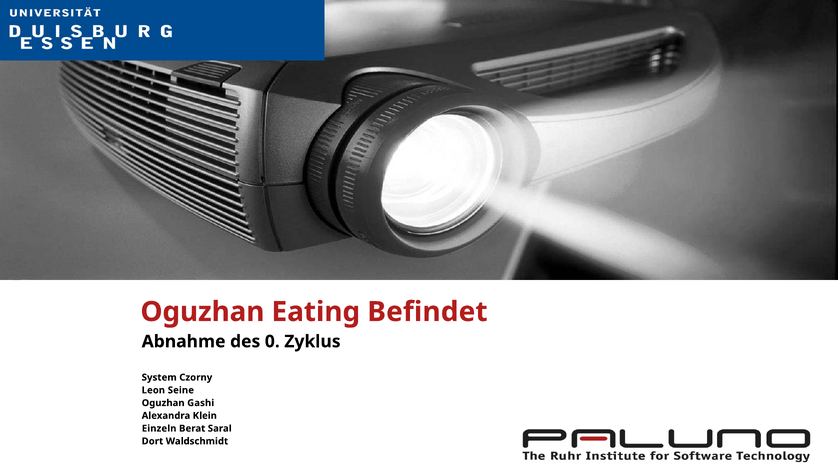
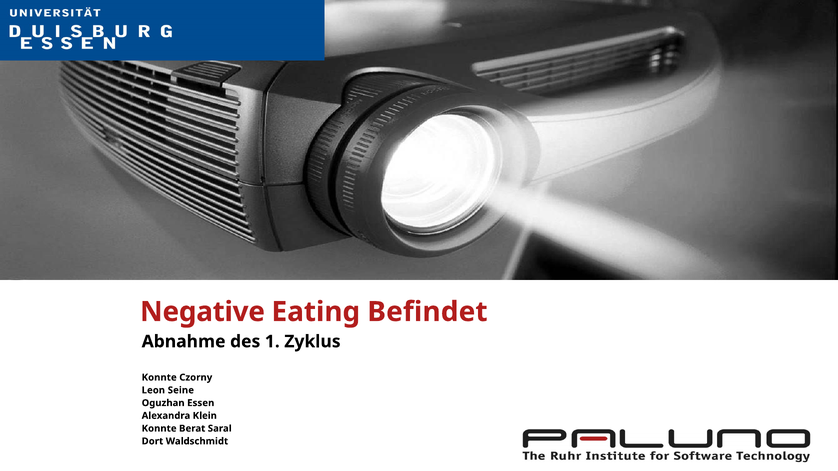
Oguzhan at (202, 312): Oguzhan -> Negative
0: 0 -> 1
System at (159, 378): System -> Konnte
Gashi: Gashi -> Essen
Einzeln at (159, 429): Einzeln -> Konnte
